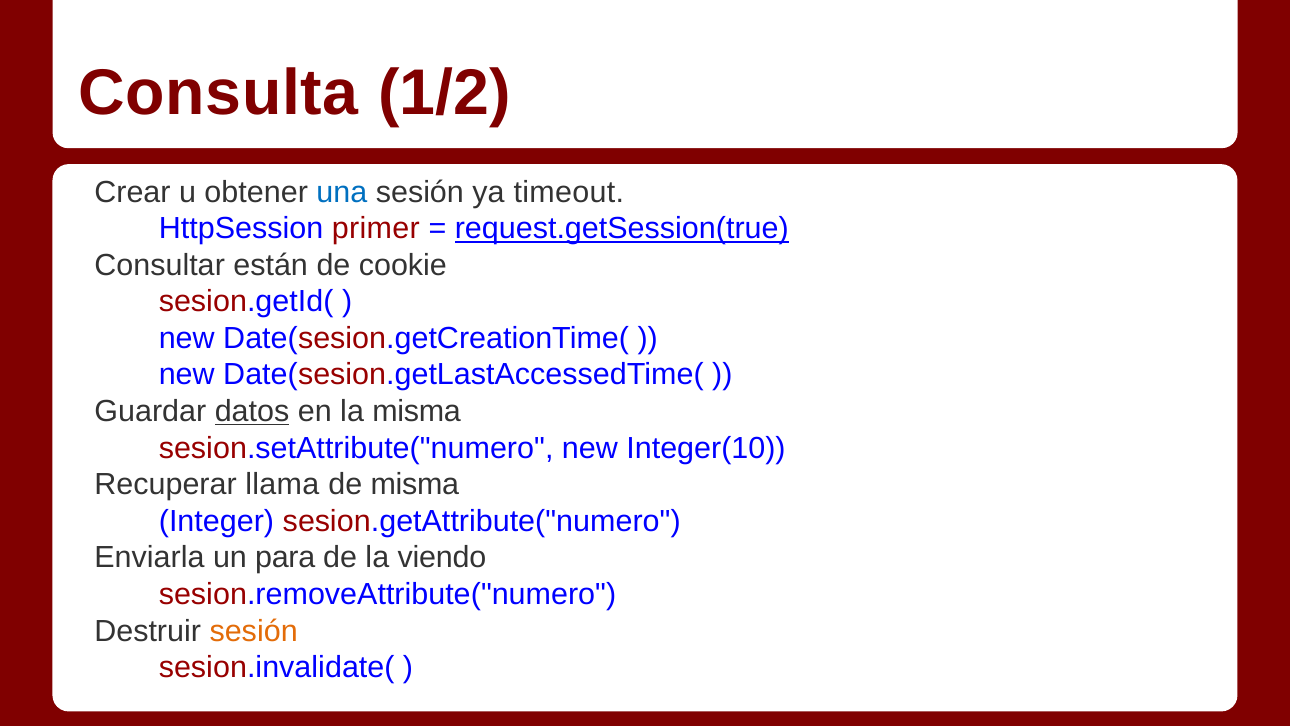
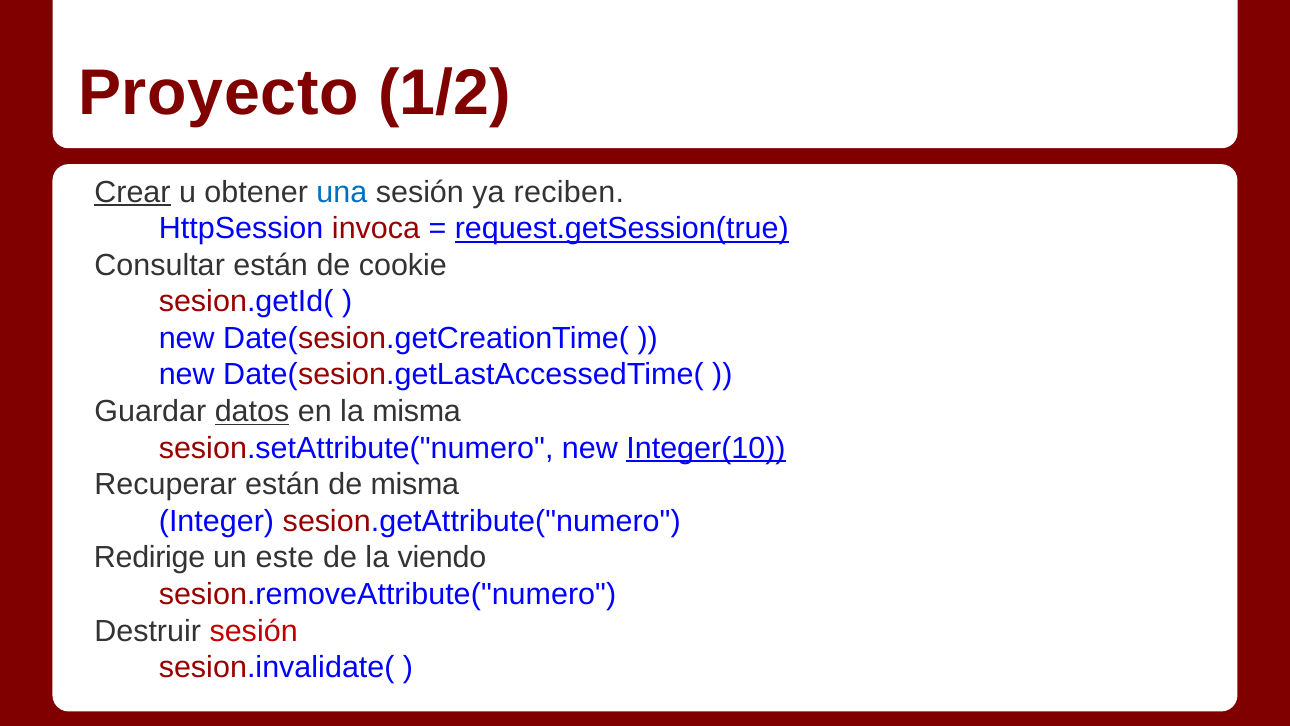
Consulta: Consulta -> Proyecto
Crear underline: none -> present
timeout: timeout -> reciben
primer: primer -> invoca
Integer(10 underline: none -> present
Recuperar llama: llama -> están
Enviarla: Enviarla -> Redirige
para: para -> este
sesión at (254, 631) colour: orange -> red
